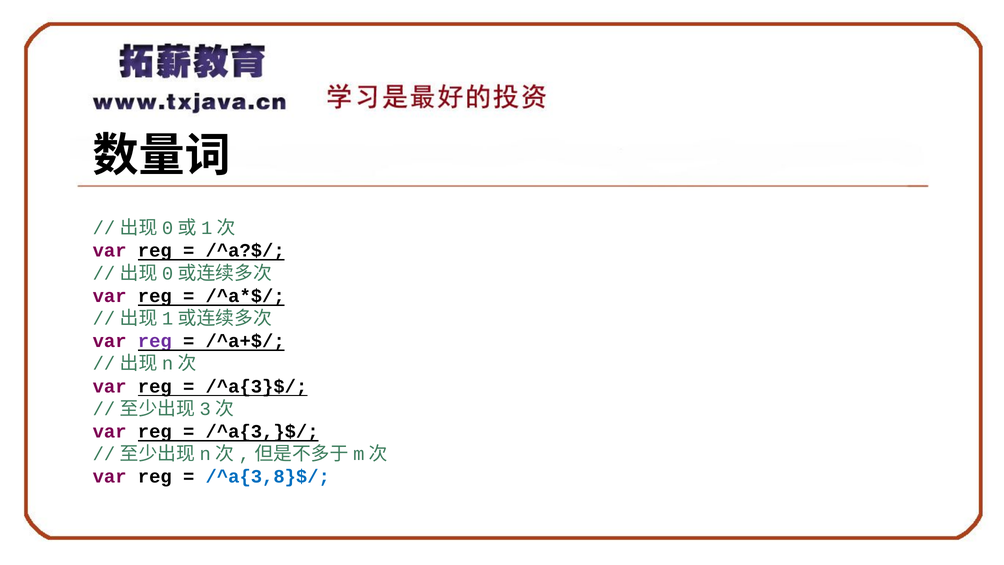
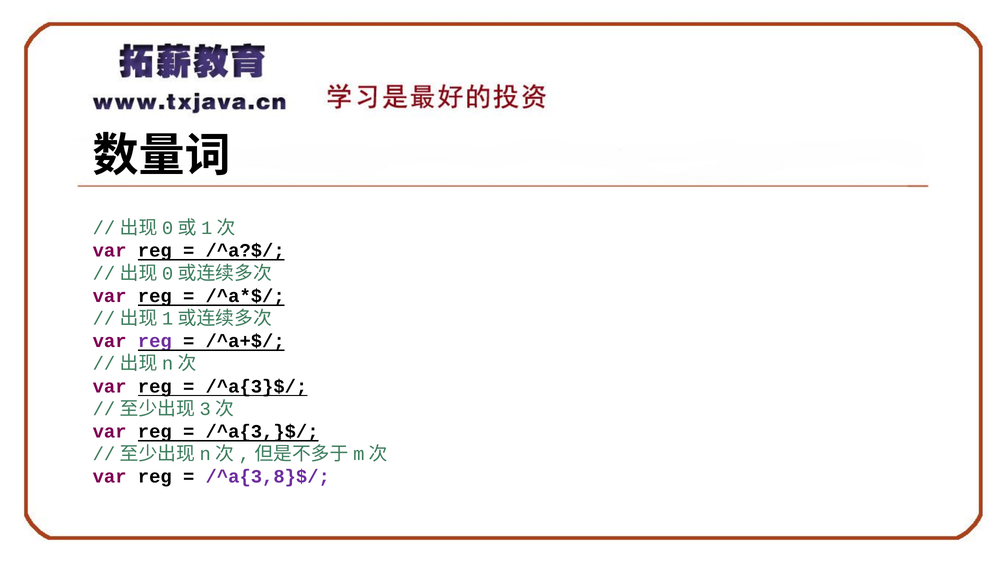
/^a{3,8}$/ colour: blue -> purple
